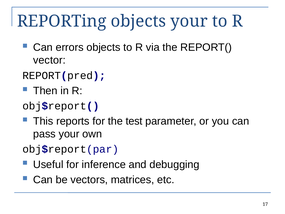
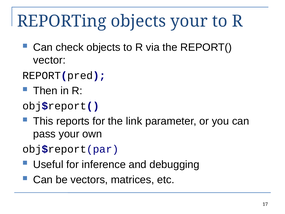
errors: errors -> check
test: test -> link
